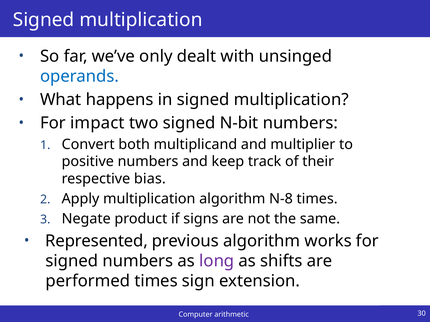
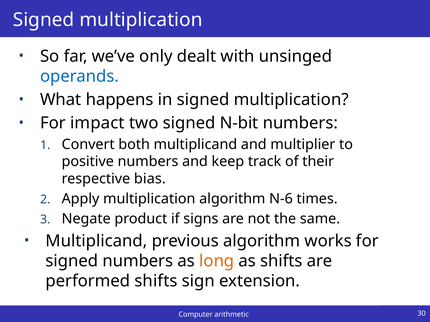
N-8: N-8 -> N-6
Represented at (97, 241): Represented -> Multiplicand
long colour: purple -> orange
performed times: times -> shifts
